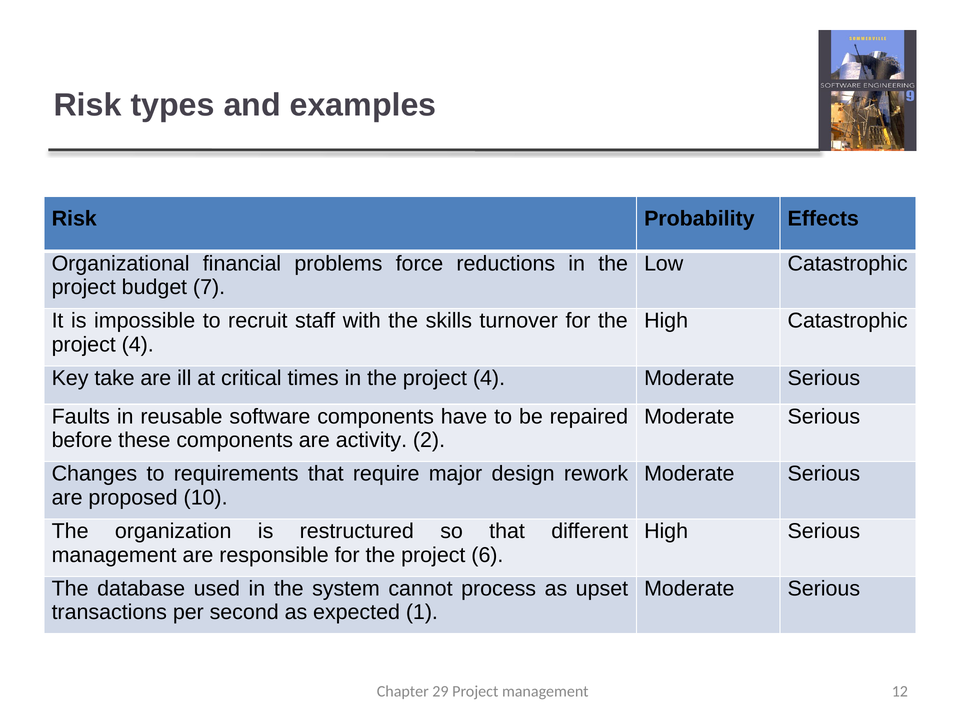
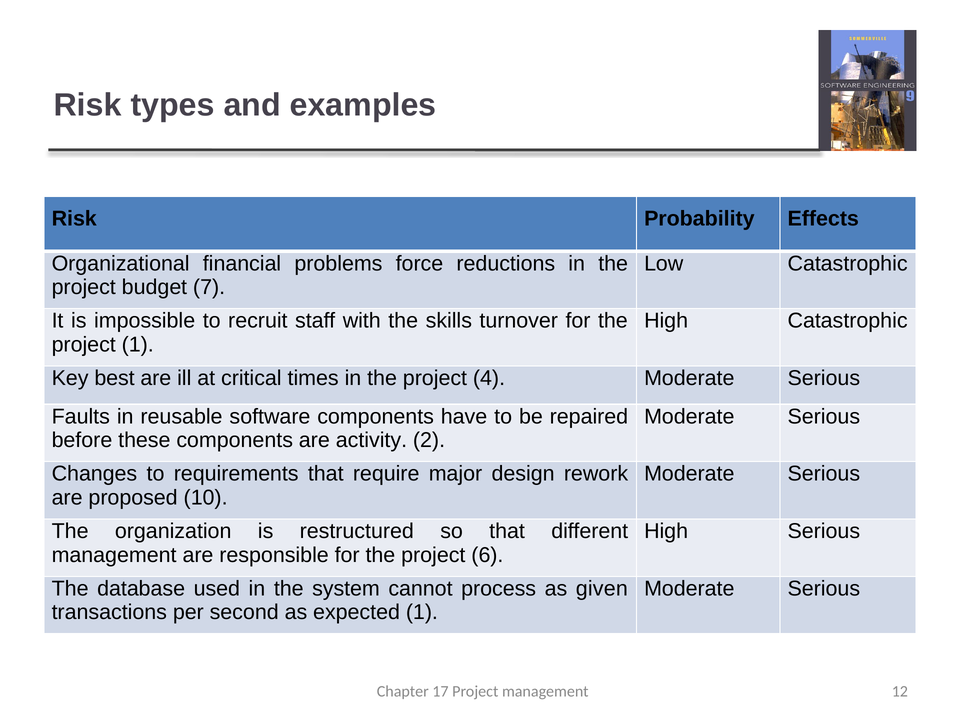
4 at (138, 345): 4 -> 1
take: take -> best
upset: upset -> given
29: 29 -> 17
